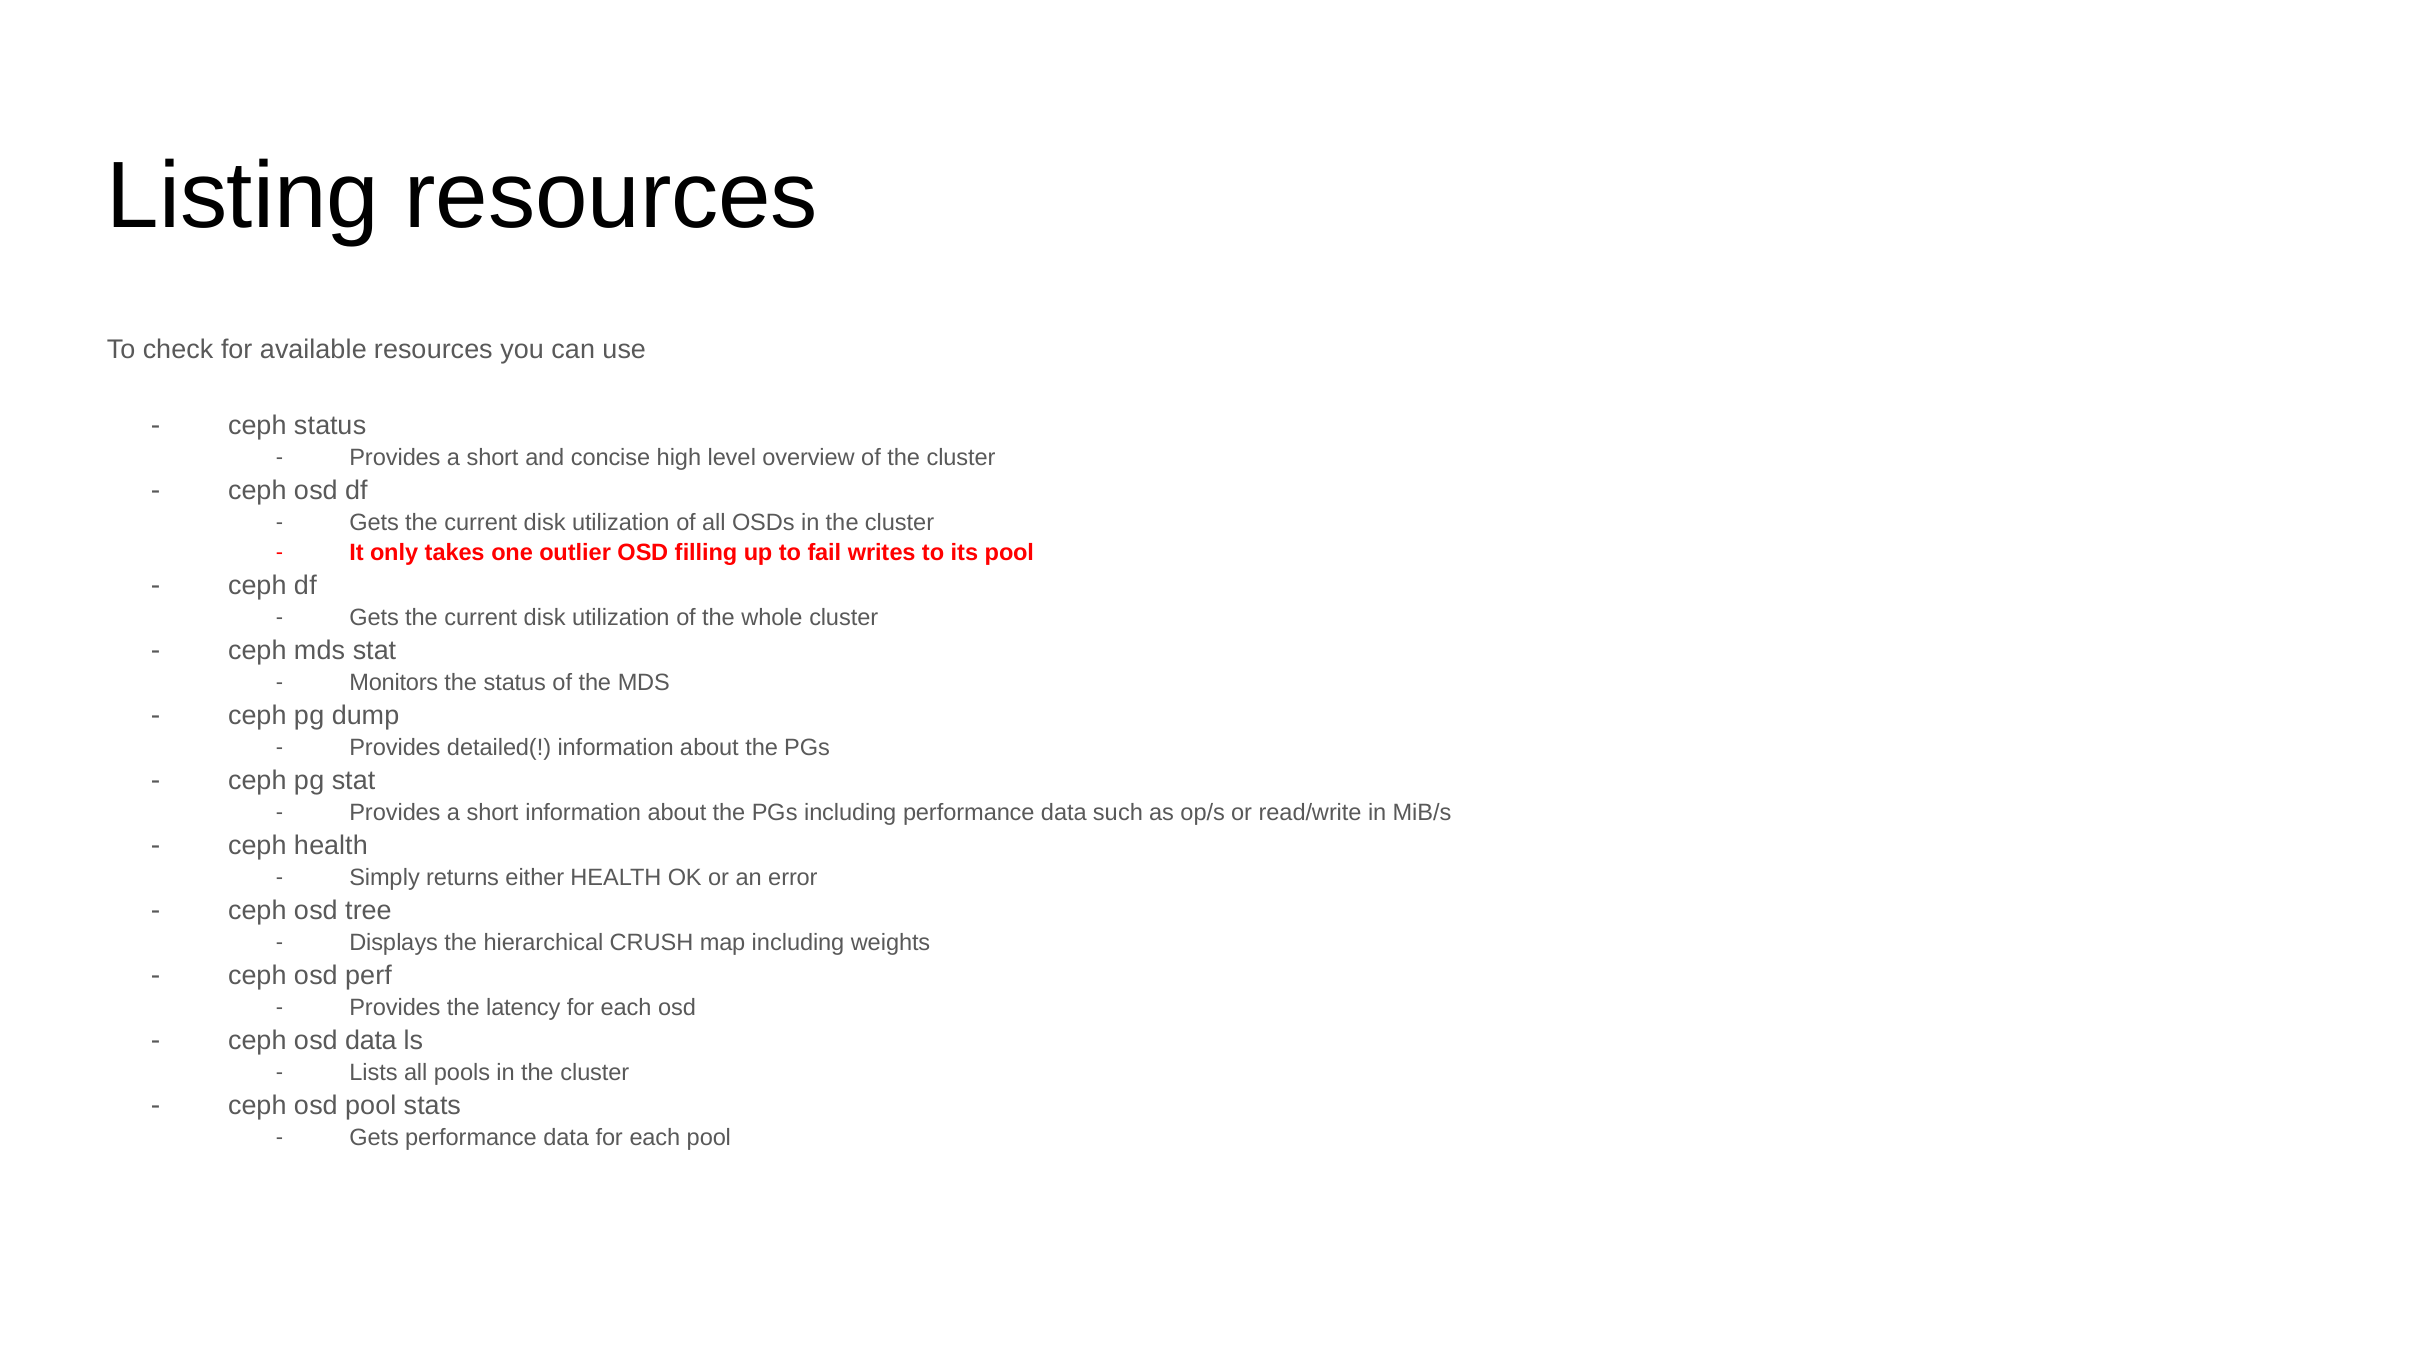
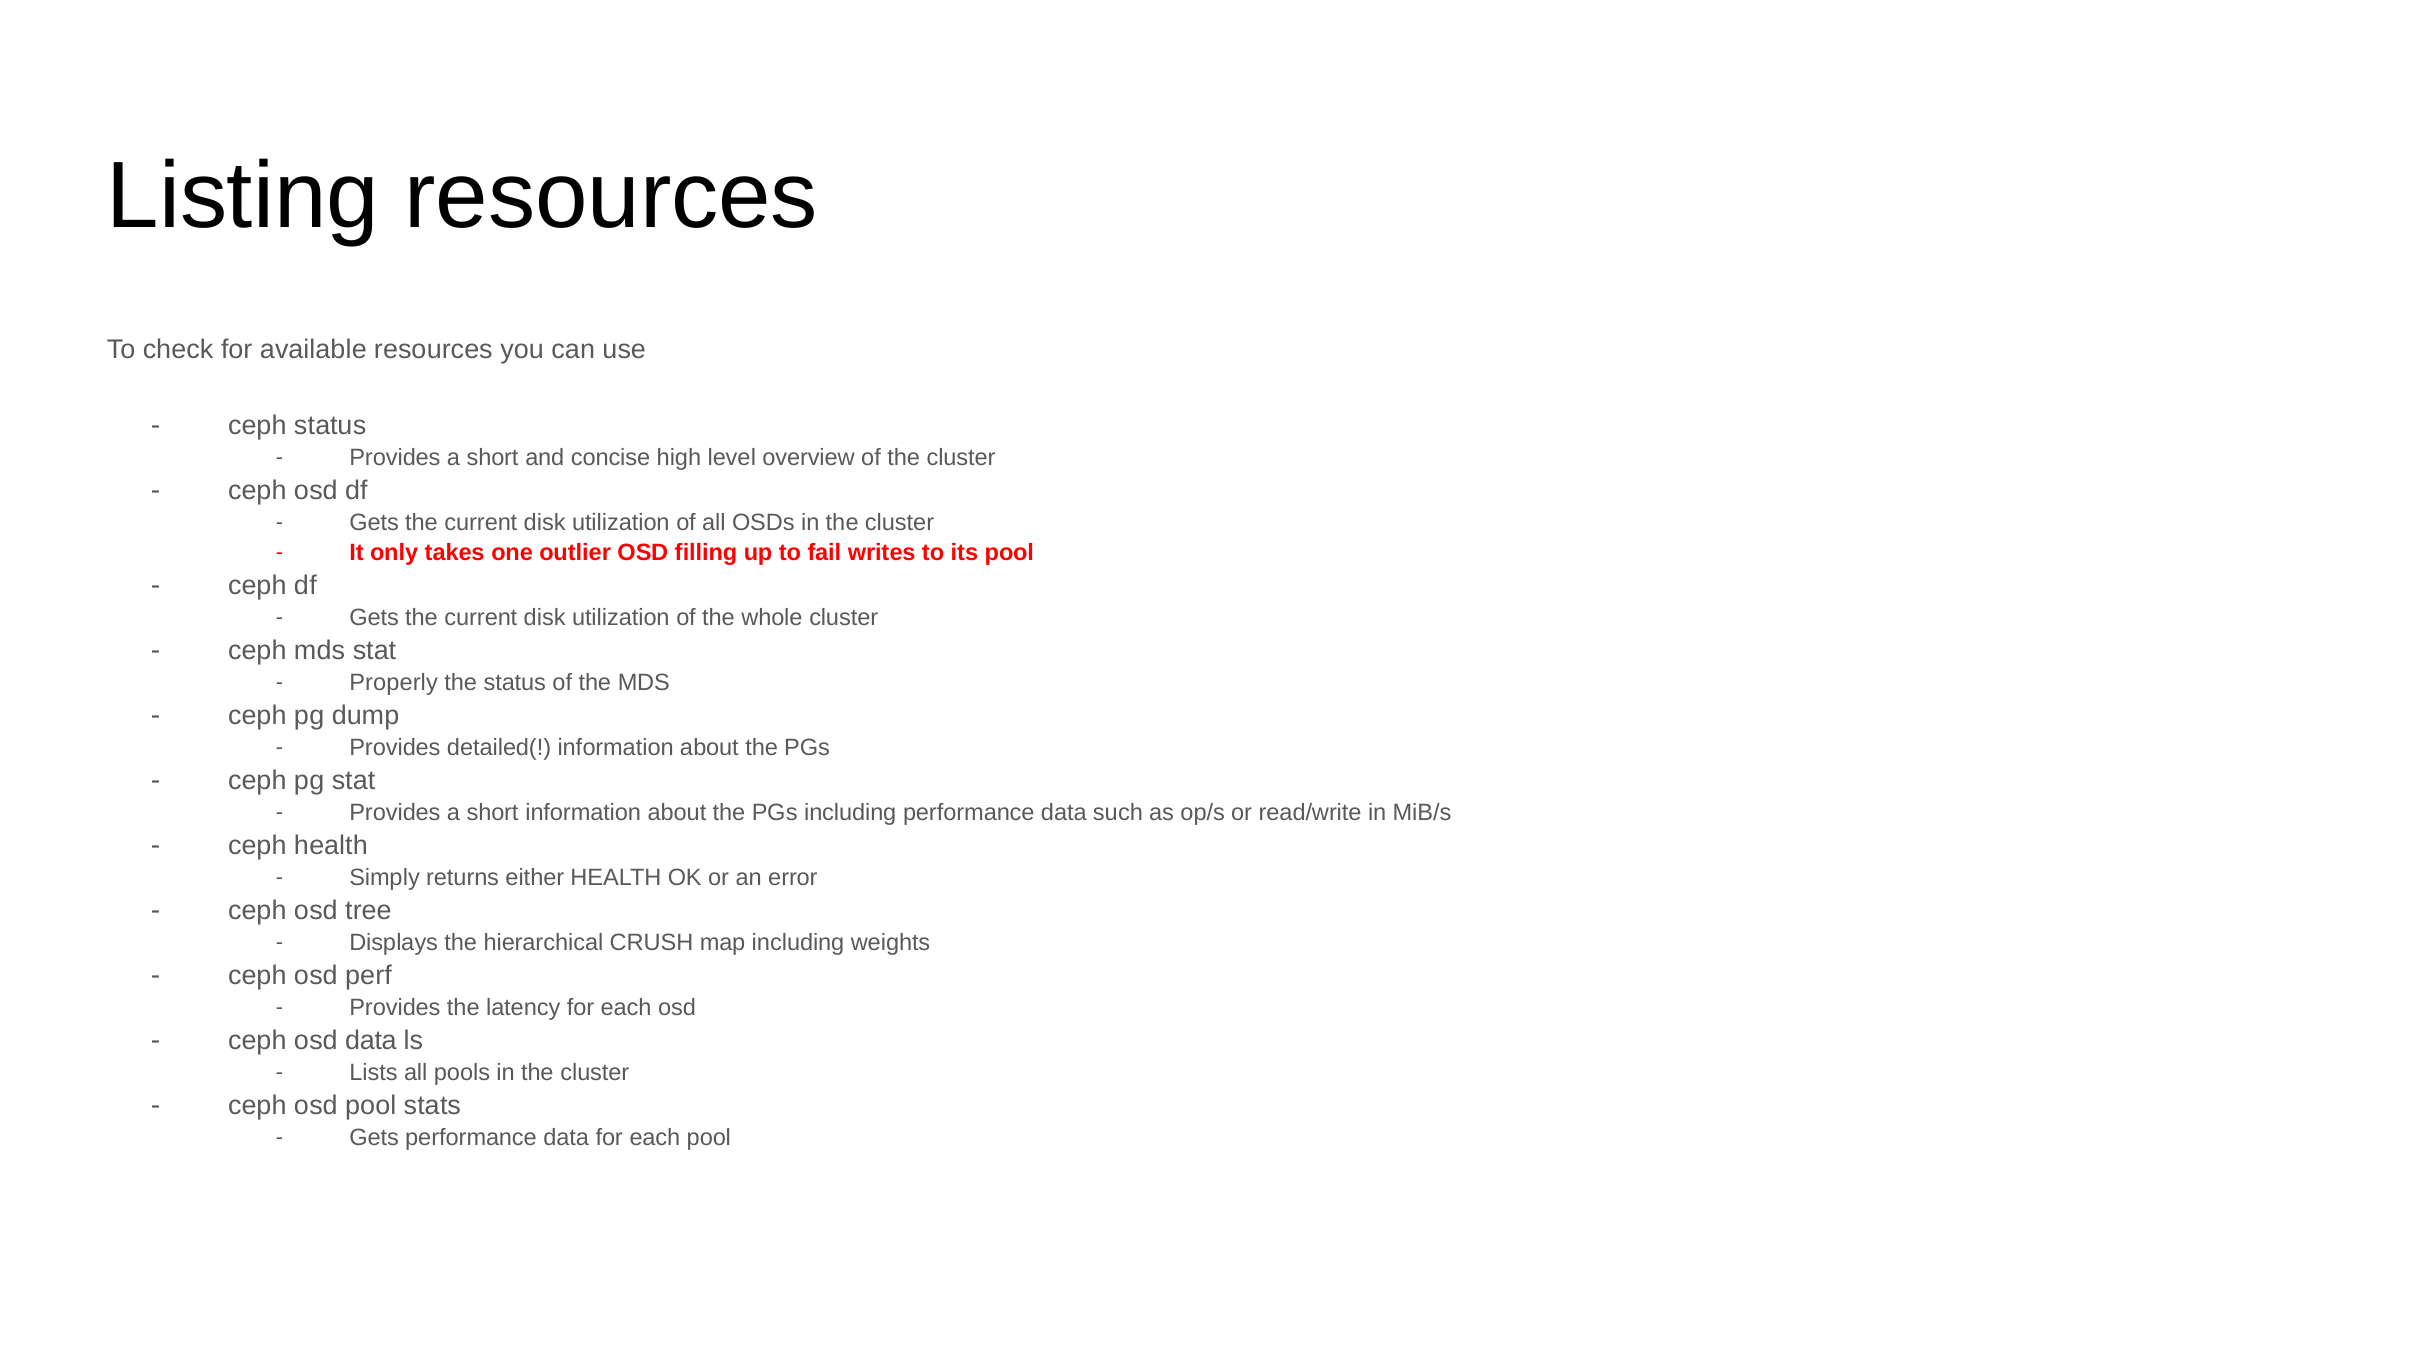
Monitors: Monitors -> Properly
